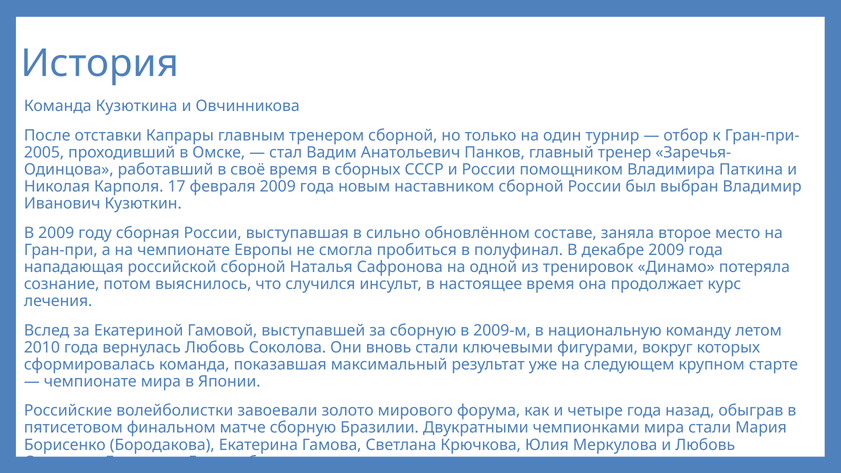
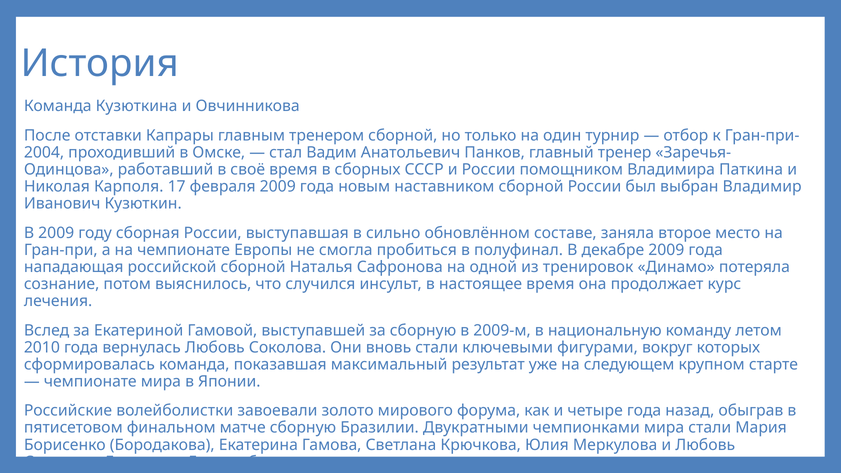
2005: 2005 -> 2004
